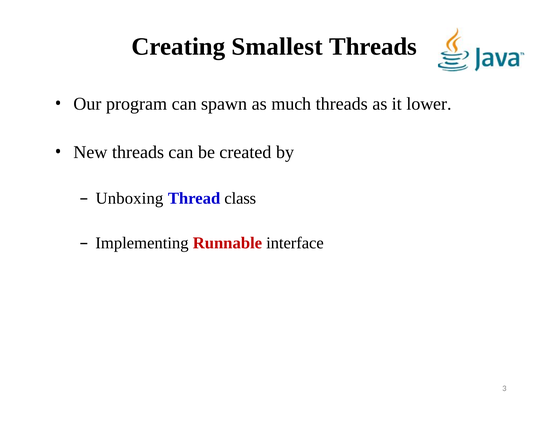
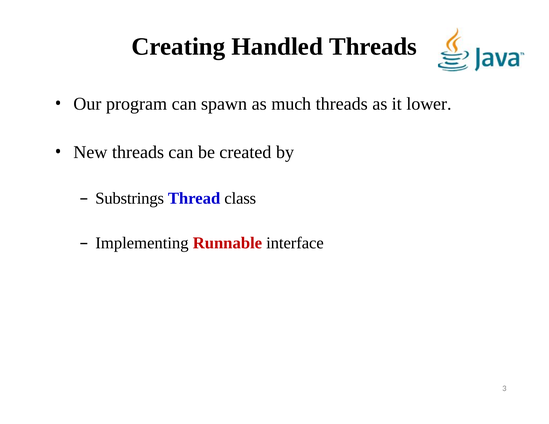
Smallest: Smallest -> Handled
Unboxing: Unboxing -> Substrings
